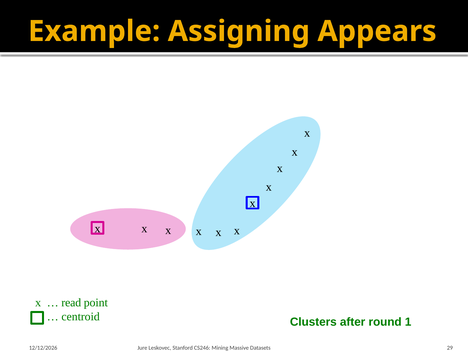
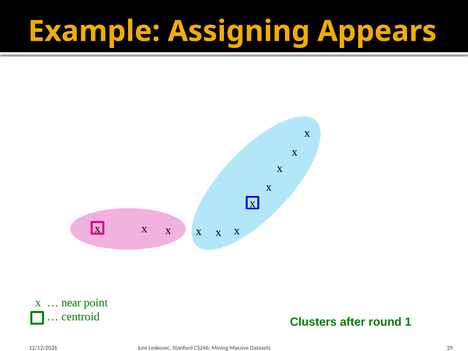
read: read -> near
